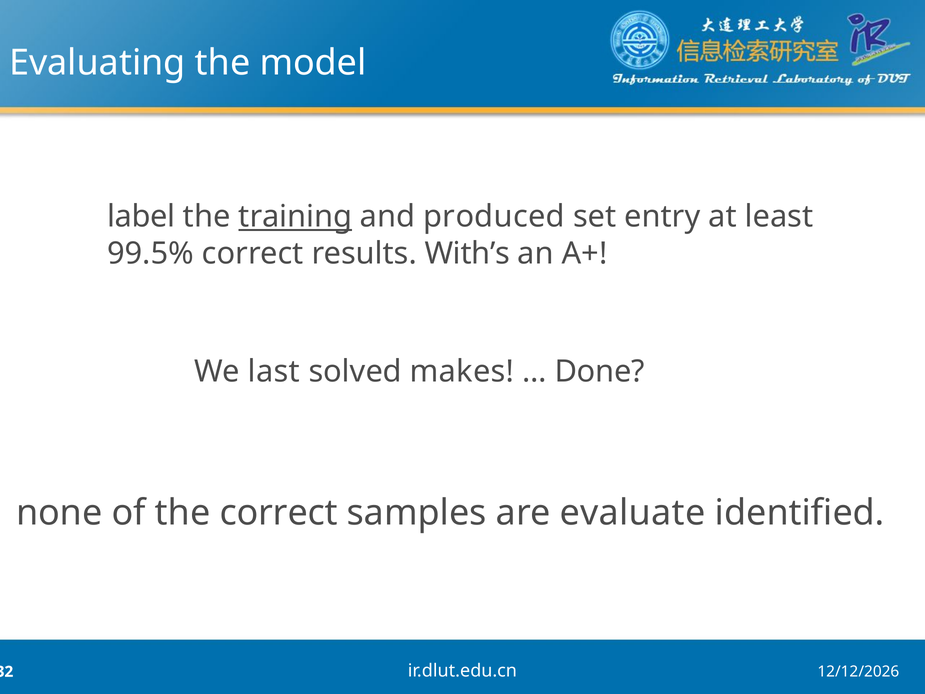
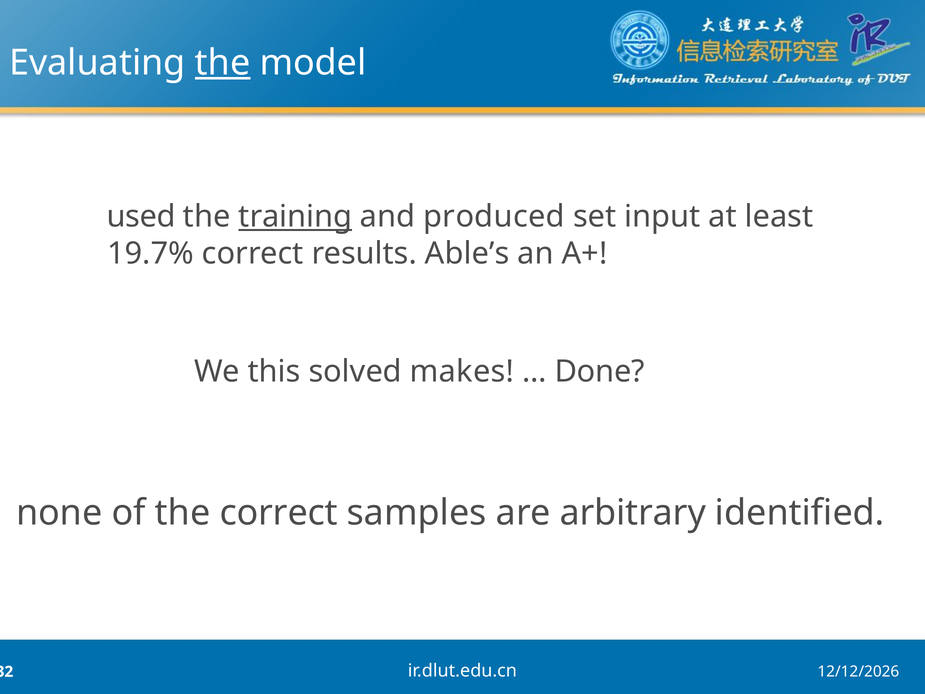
the at (223, 63) underline: none -> present
label: label -> used
entry: entry -> input
99.5%: 99.5% -> 19.7%
With’s: With’s -> Able’s
last: last -> this
evaluate: evaluate -> arbitrary
